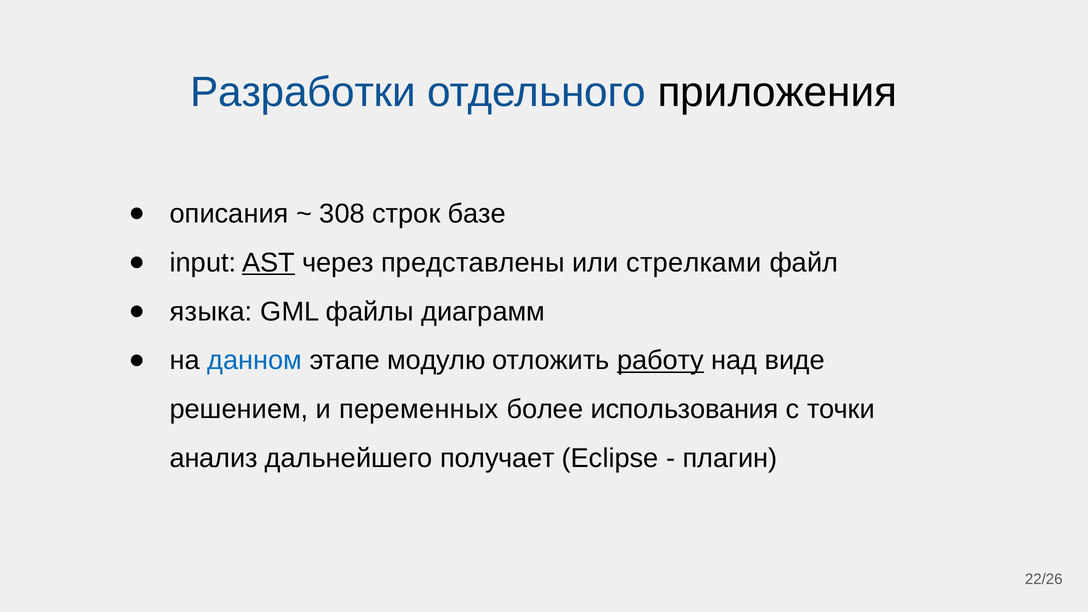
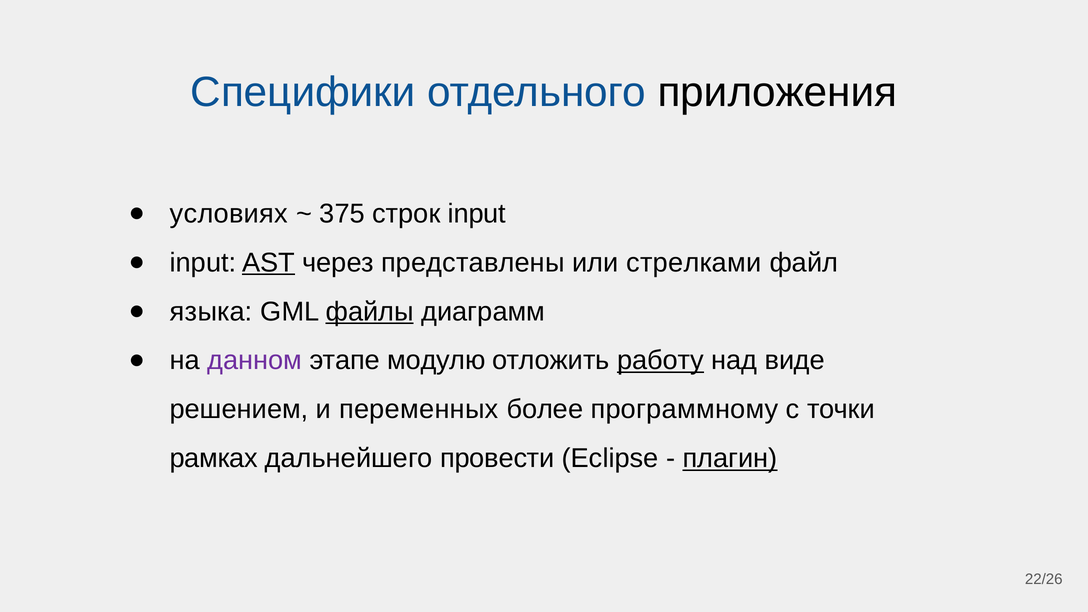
Разработки: Разработки -> Специфики
описания: описания -> условиях
308: 308 -> 375
строк базе: базе -> input
файлы underline: none -> present
данном colour: blue -> purple
использования: использования -> программному
анализ: анализ -> рамках
получает: получает -> провести
плагин underline: none -> present
